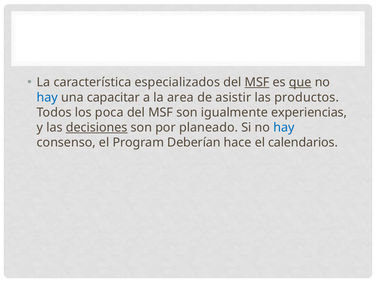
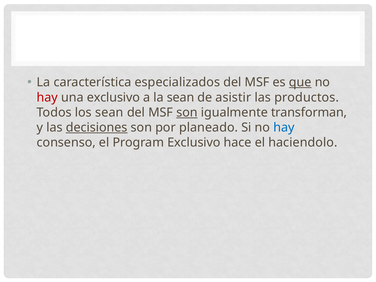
MSF at (257, 82) underline: present -> none
hay at (47, 97) colour: blue -> red
una capacitar: capacitar -> exclusivo
la area: area -> sean
los poca: poca -> sean
son at (187, 112) underline: none -> present
experiencias: experiencias -> transforman
Program Deberían: Deberían -> Exclusivo
calendarios: calendarios -> haciendolo
